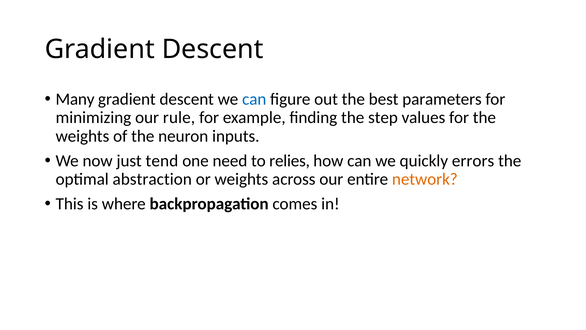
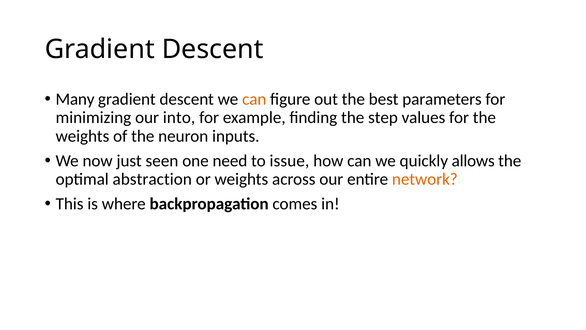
can at (254, 99) colour: blue -> orange
rule: rule -> into
tend: tend -> seen
relies: relies -> issue
errors: errors -> allows
